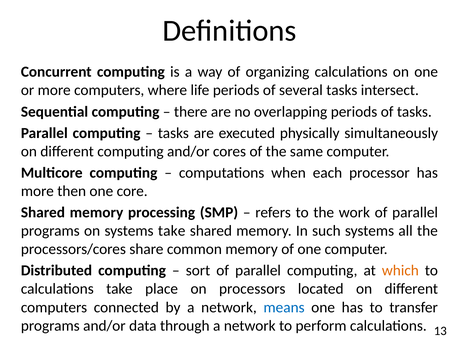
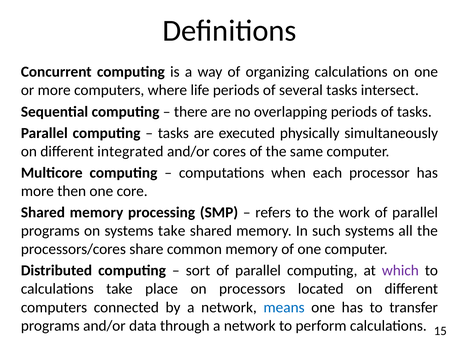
different computing: computing -> integrated
which colour: orange -> purple
13: 13 -> 15
